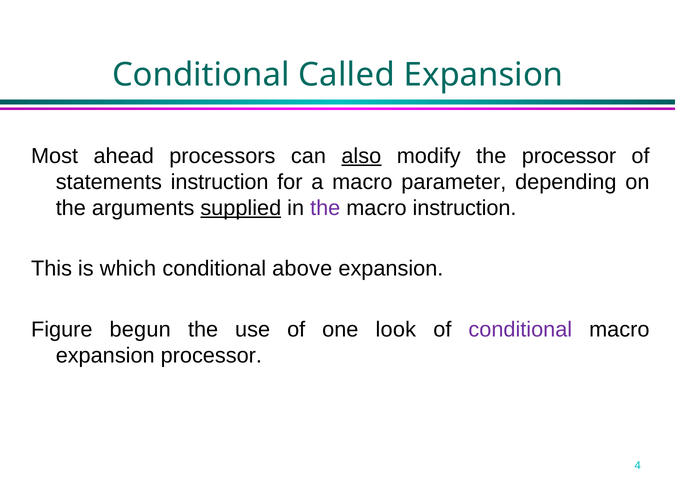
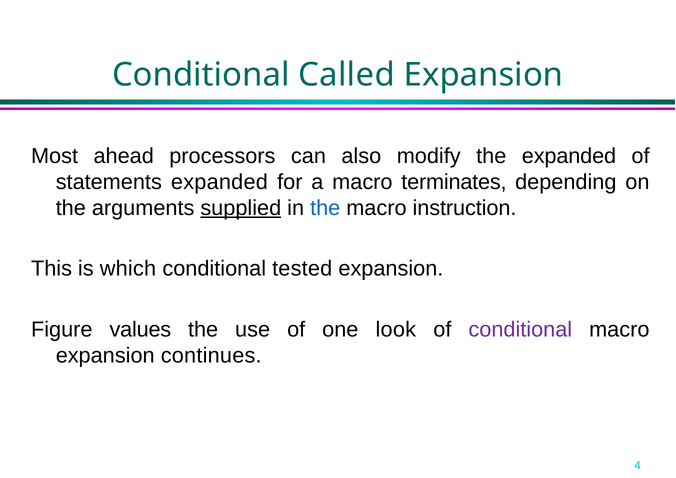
also underline: present -> none
the processor: processor -> expanded
statements instruction: instruction -> expanded
parameter: parameter -> terminates
the at (325, 208) colour: purple -> blue
above: above -> tested
begun: begun -> values
expansion processor: processor -> continues
